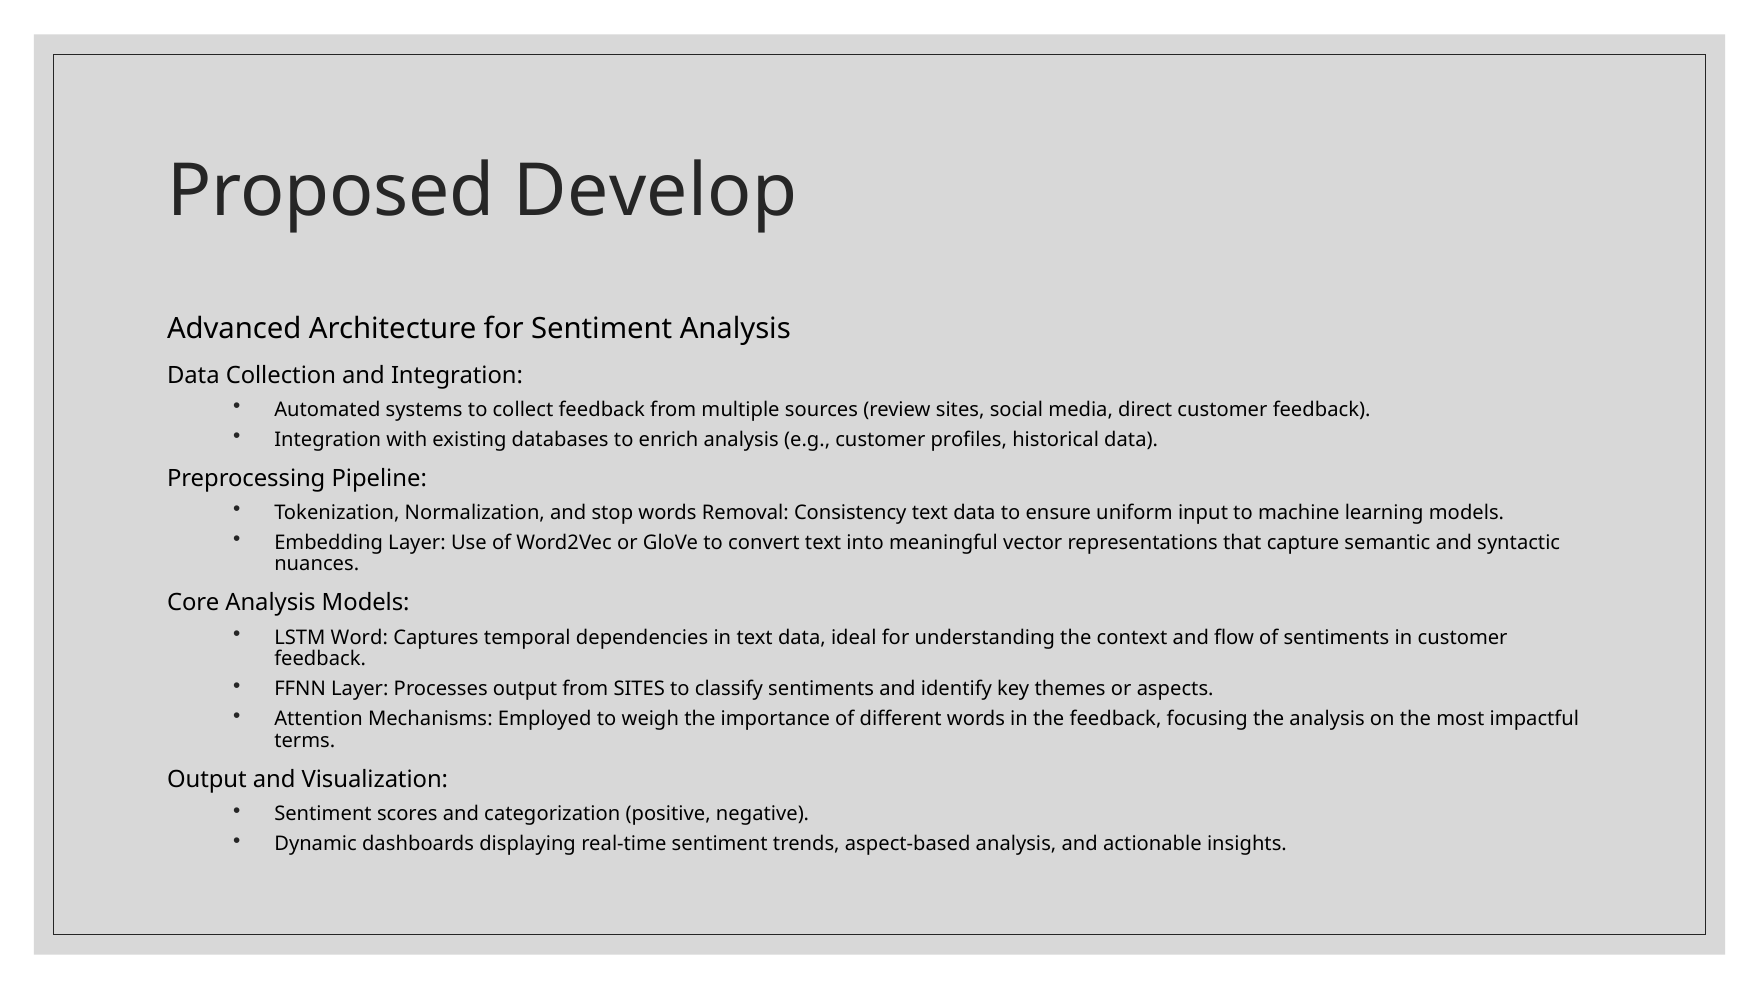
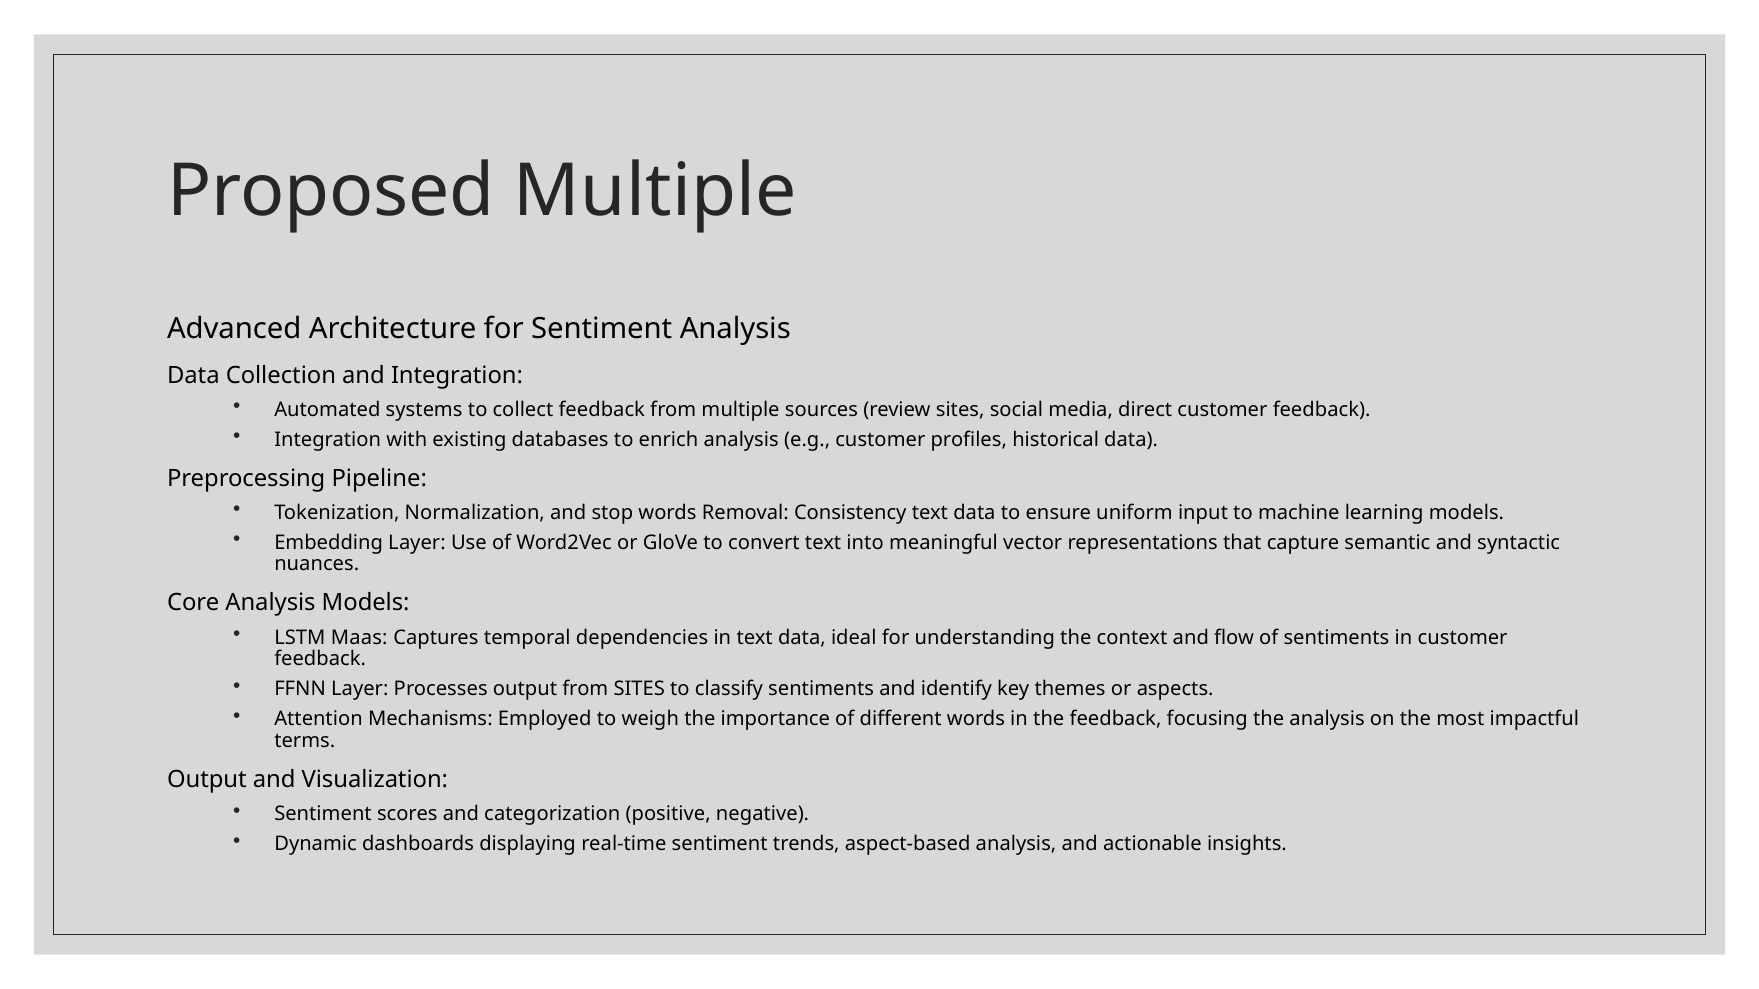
Proposed Develop: Develop -> Multiple
Word: Word -> Maas
